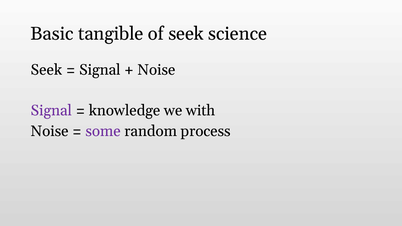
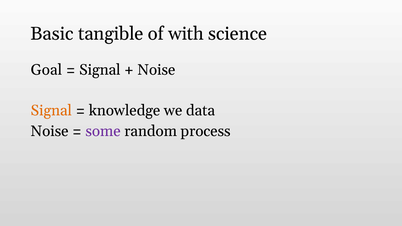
of seek: seek -> with
Seek at (46, 70): Seek -> Goal
Signal at (51, 111) colour: purple -> orange
with: with -> data
